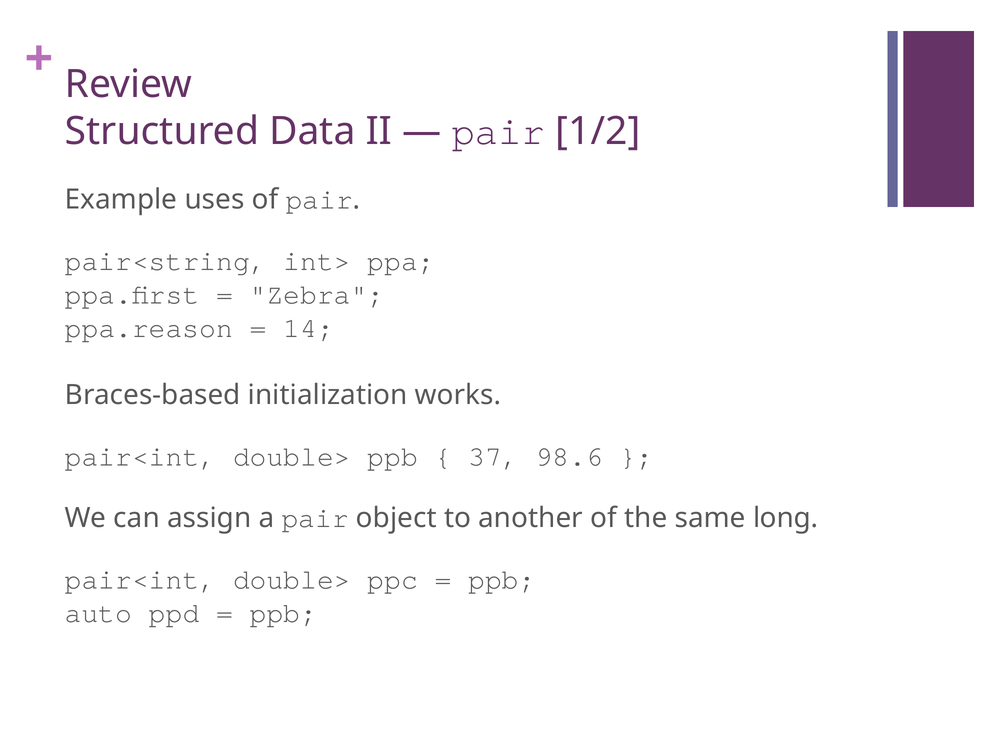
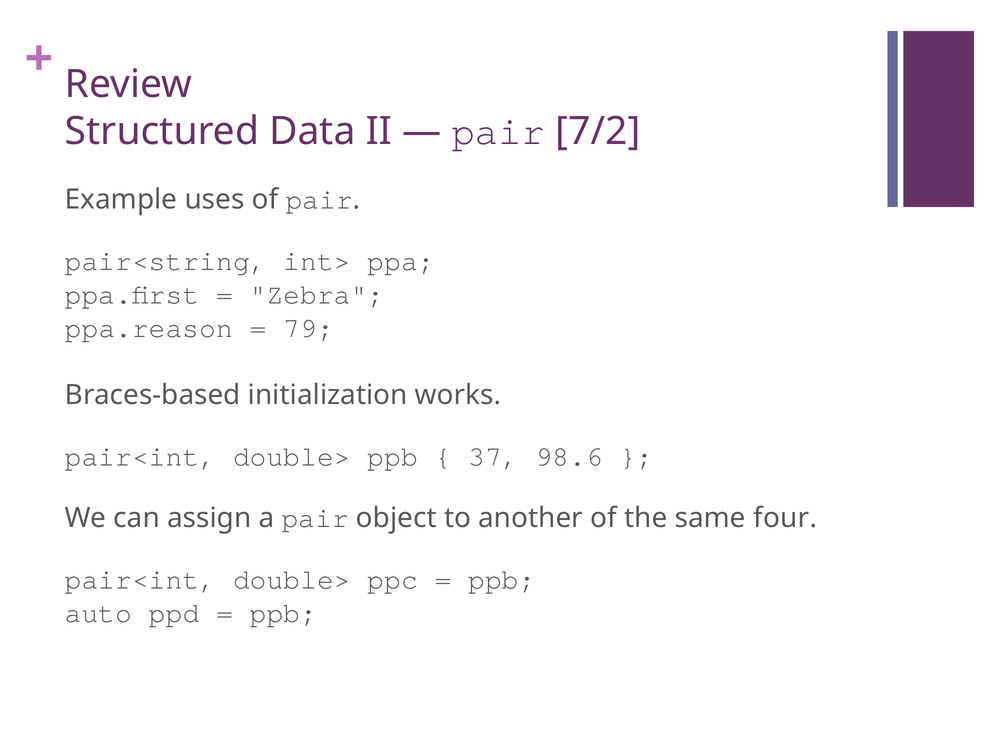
1/2: 1/2 -> 7/2
14: 14 -> 79
long: long -> four
